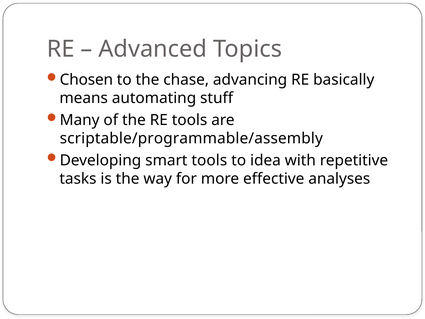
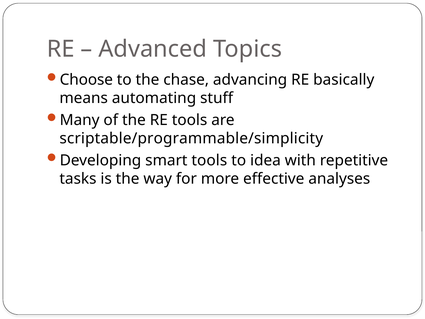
Chosen: Chosen -> Choose
scriptable/programmable/assembly: scriptable/programmable/assembly -> scriptable/programmable/simplicity
